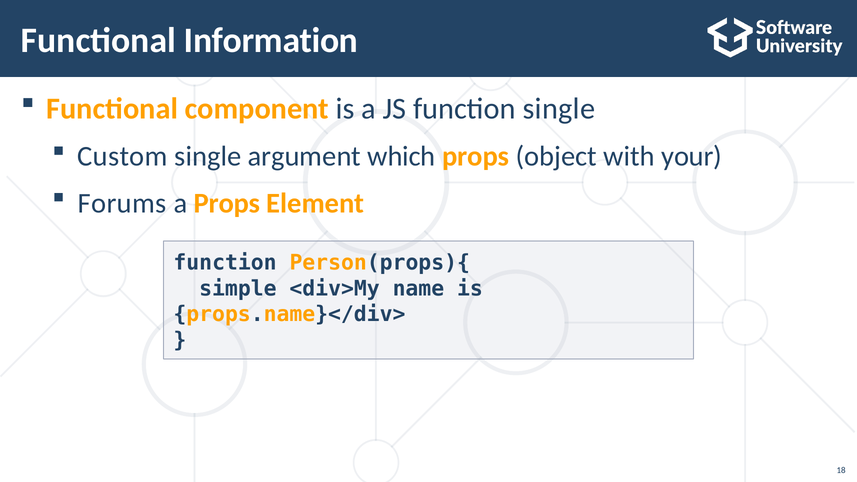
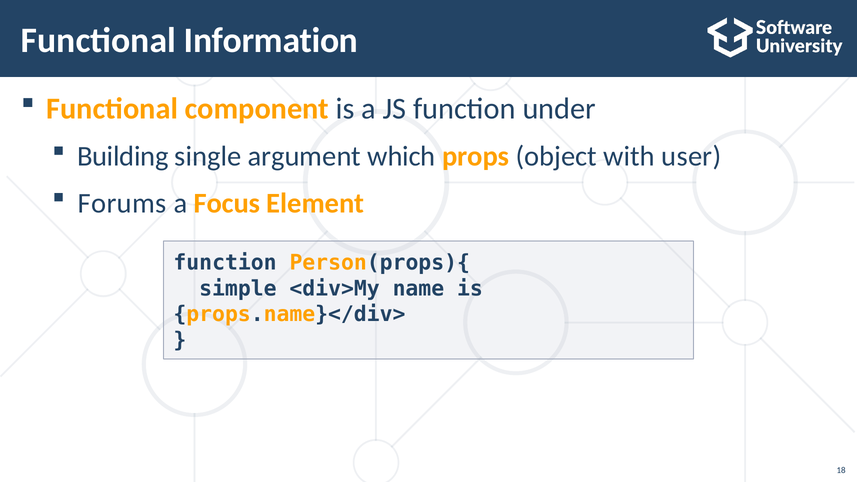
function single: single -> under
Custom: Custom -> Building
your: your -> user
a Props: Props -> Focus
